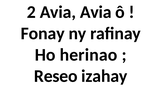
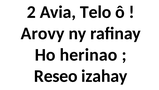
Avia Avia: Avia -> Telo
Fonay: Fonay -> Arovy
